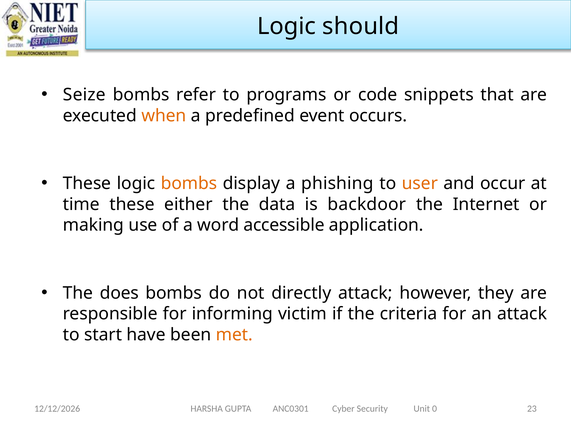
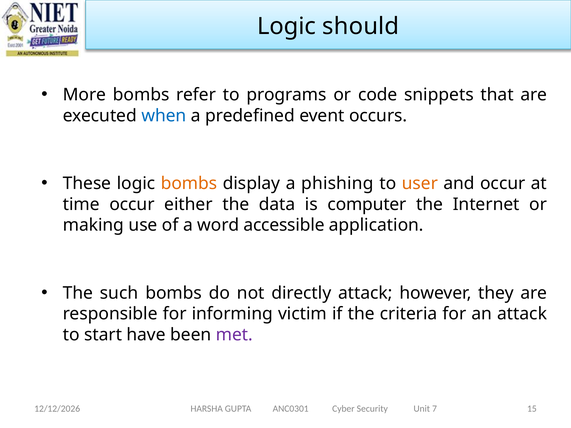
Seize: Seize -> More
when colour: orange -> blue
time these: these -> occur
backdoor: backdoor -> computer
does: does -> such
met colour: orange -> purple
23: 23 -> 15
0: 0 -> 7
